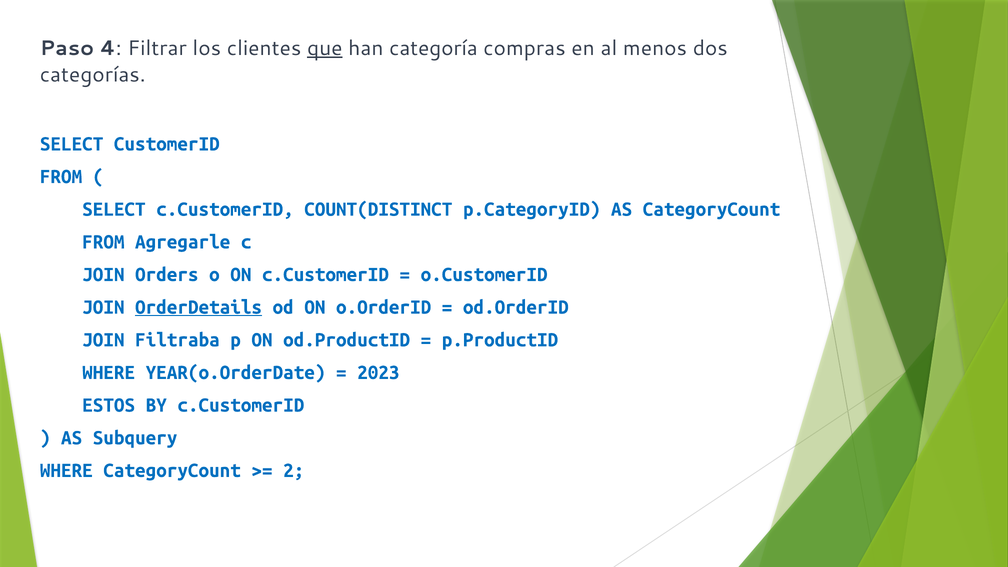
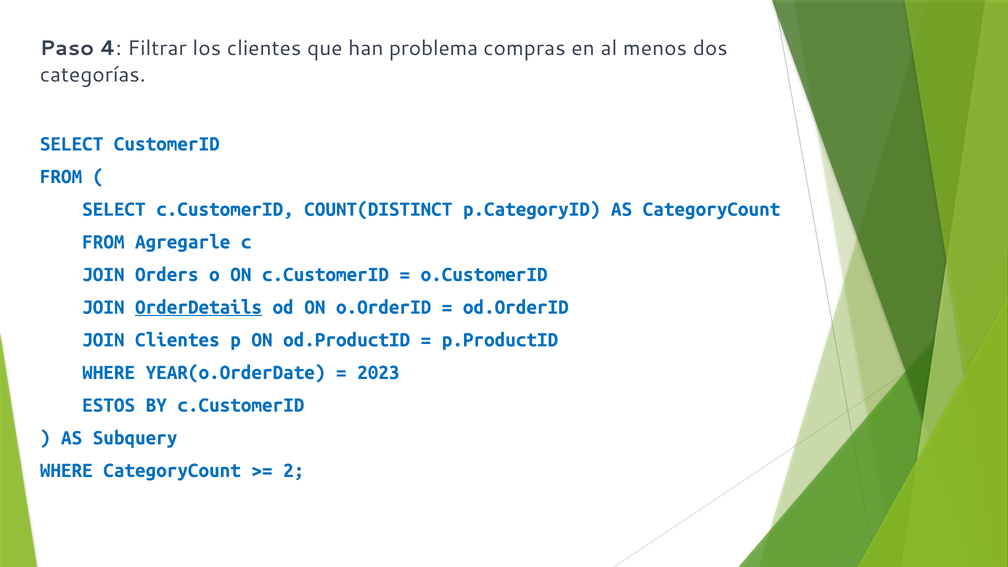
que underline: present -> none
categoría: categoría -> problema
JOIN Filtraba: Filtraba -> Clientes
